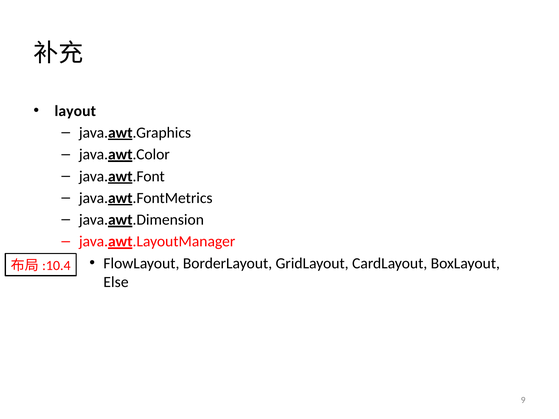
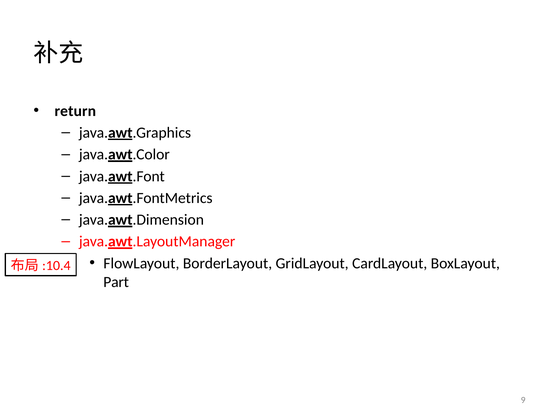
layout: layout -> return
Else: Else -> Part
